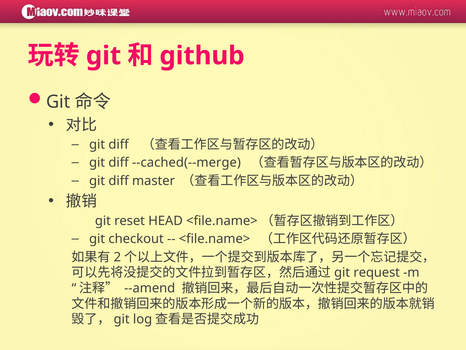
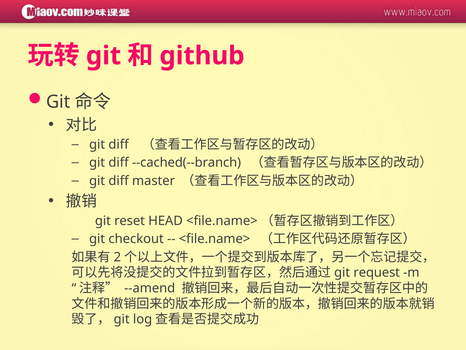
--cached(--merge: --cached(--merge -> --cached(--branch
